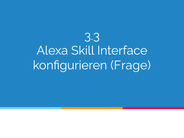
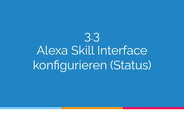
Frage: Frage -> Status
